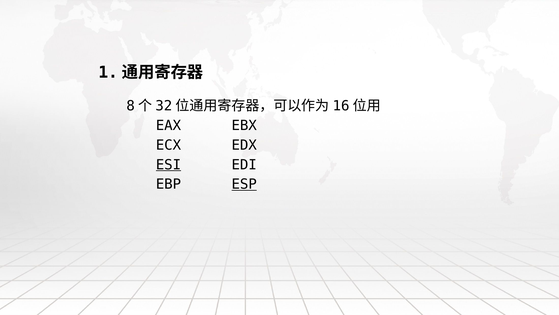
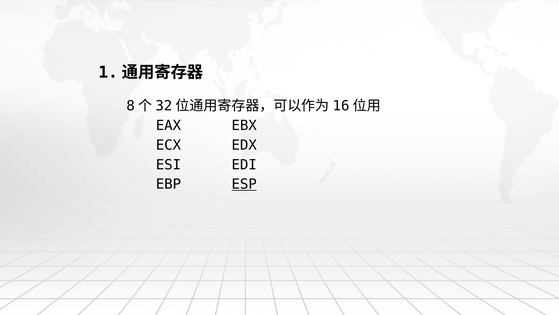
ESI underline: present -> none
